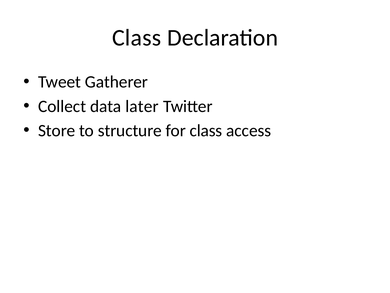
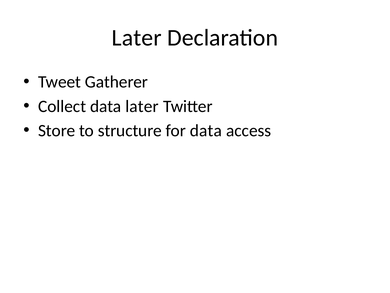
Class at (137, 38): Class -> Later
for class: class -> data
